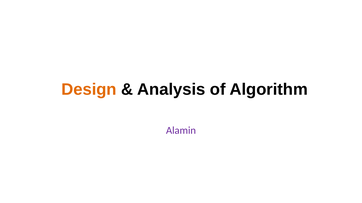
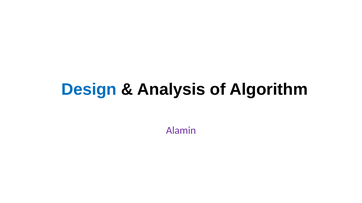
Design colour: orange -> blue
